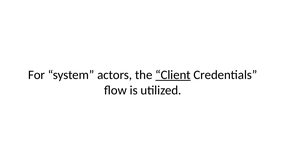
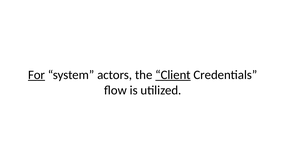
For underline: none -> present
